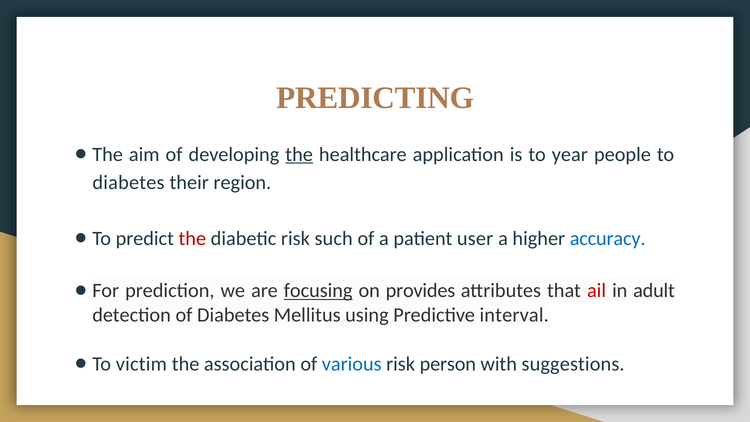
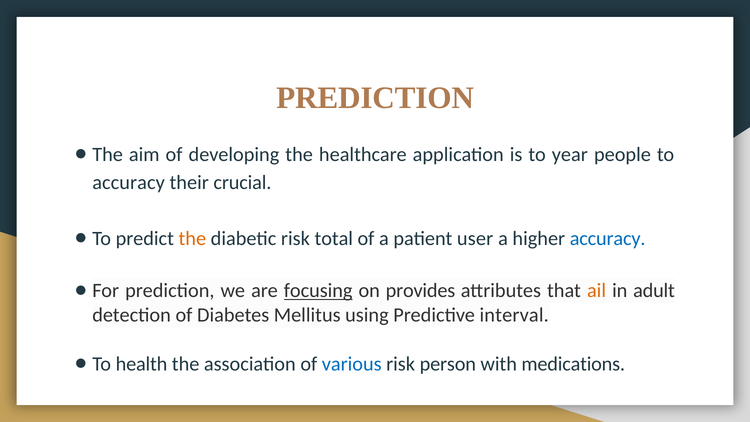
PREDICTING at (375, 98): PREDICTING -> PREDICTION
the at (299, 154) underline: present -> none
diabetes at (129, 182): diabetes -> accuracy
region: region -> crucial
the at (192, 238) colour: red -> orange
such: such -> total
ail colour: red -> orange
victim: victim -> health
suggestions: suggestions -> medications
